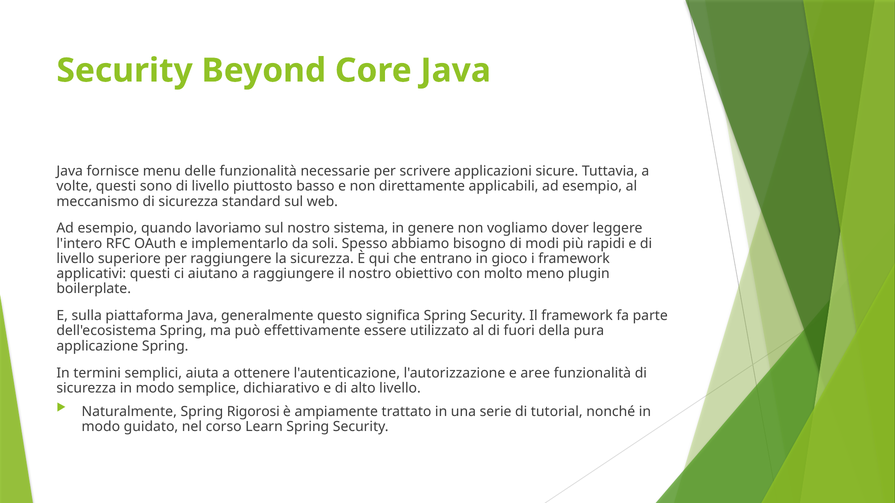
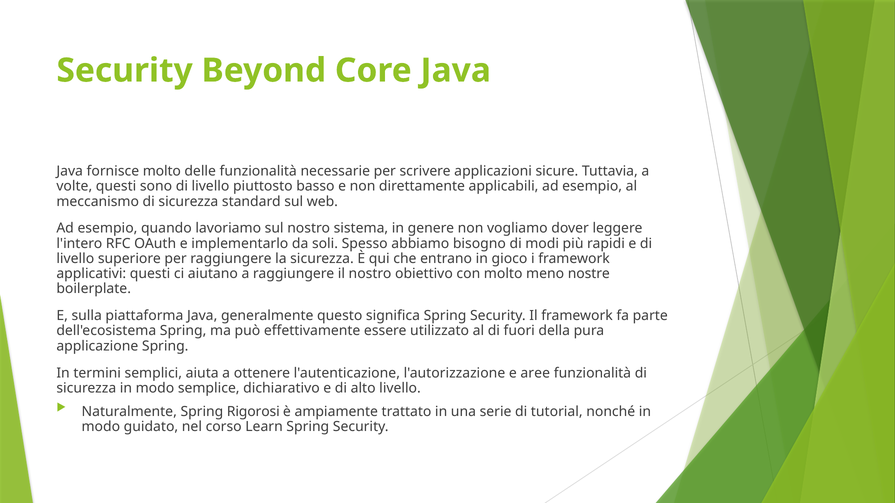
fornisce menu: menu -> molto
plugin: plugin -> nostre
